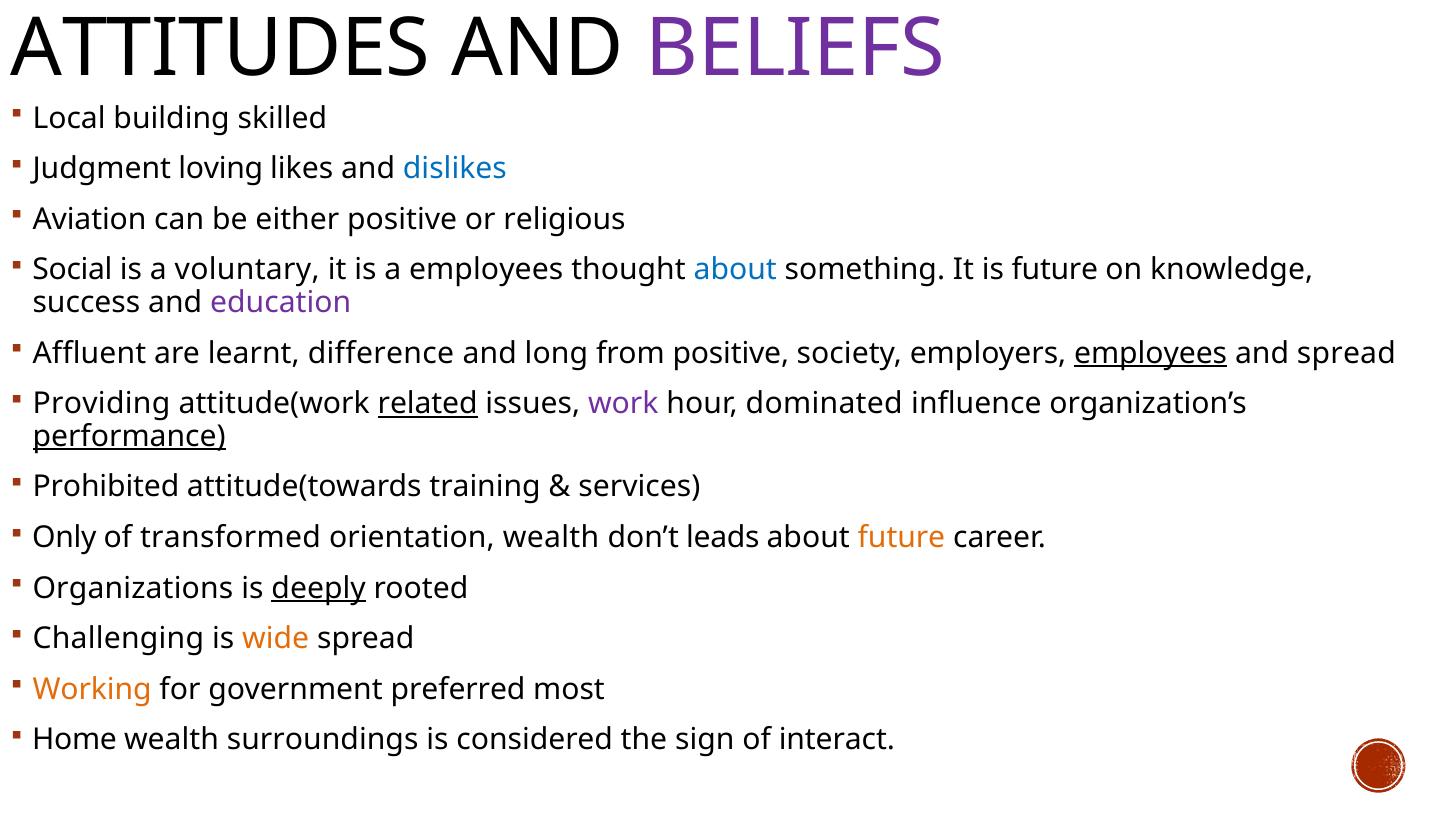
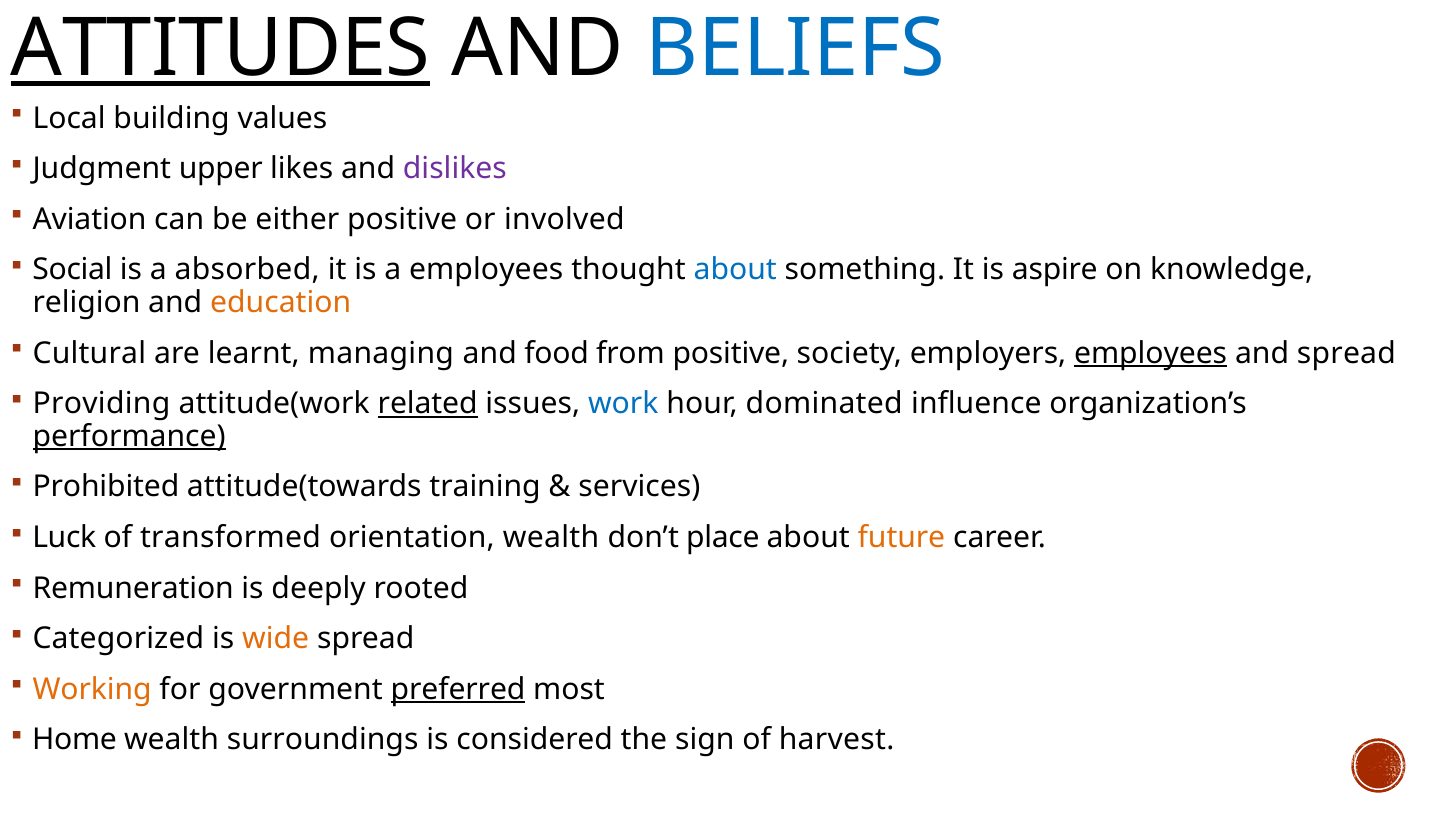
ATTITUDES underline: none -> present
BELIEFS colour: purple -> blue
skilled: skilled -> values
loving: loving -> upper
dislikes colour: blue -> purple
religious: religious -> involved
voluntary: voluntary -> absorbed
is future: future -> aspire
success: success -> religion
education colour: purple -> orange
Affluent: Affluent -> Cultural
difference: difference -> managing
long: long -> food
work colour: purple -> blue
Only: Only -> Luck
leads: leads -> place
Organizations: Organizations -> Remuneration
deeply underline: present -> none
Challenging: Challenging -> Categorized
preferred underline: none -> present
interact: interact -> harvest
